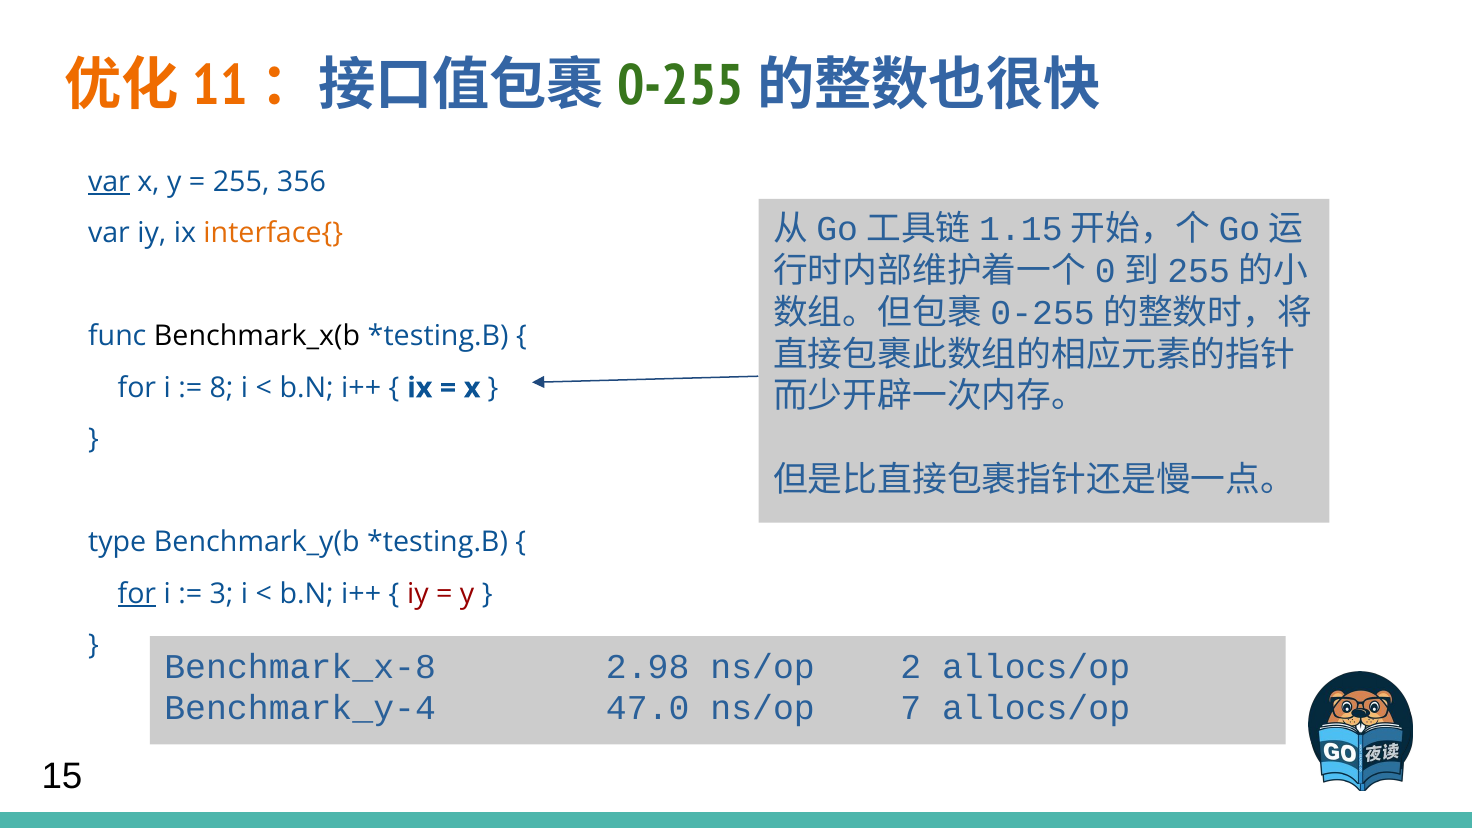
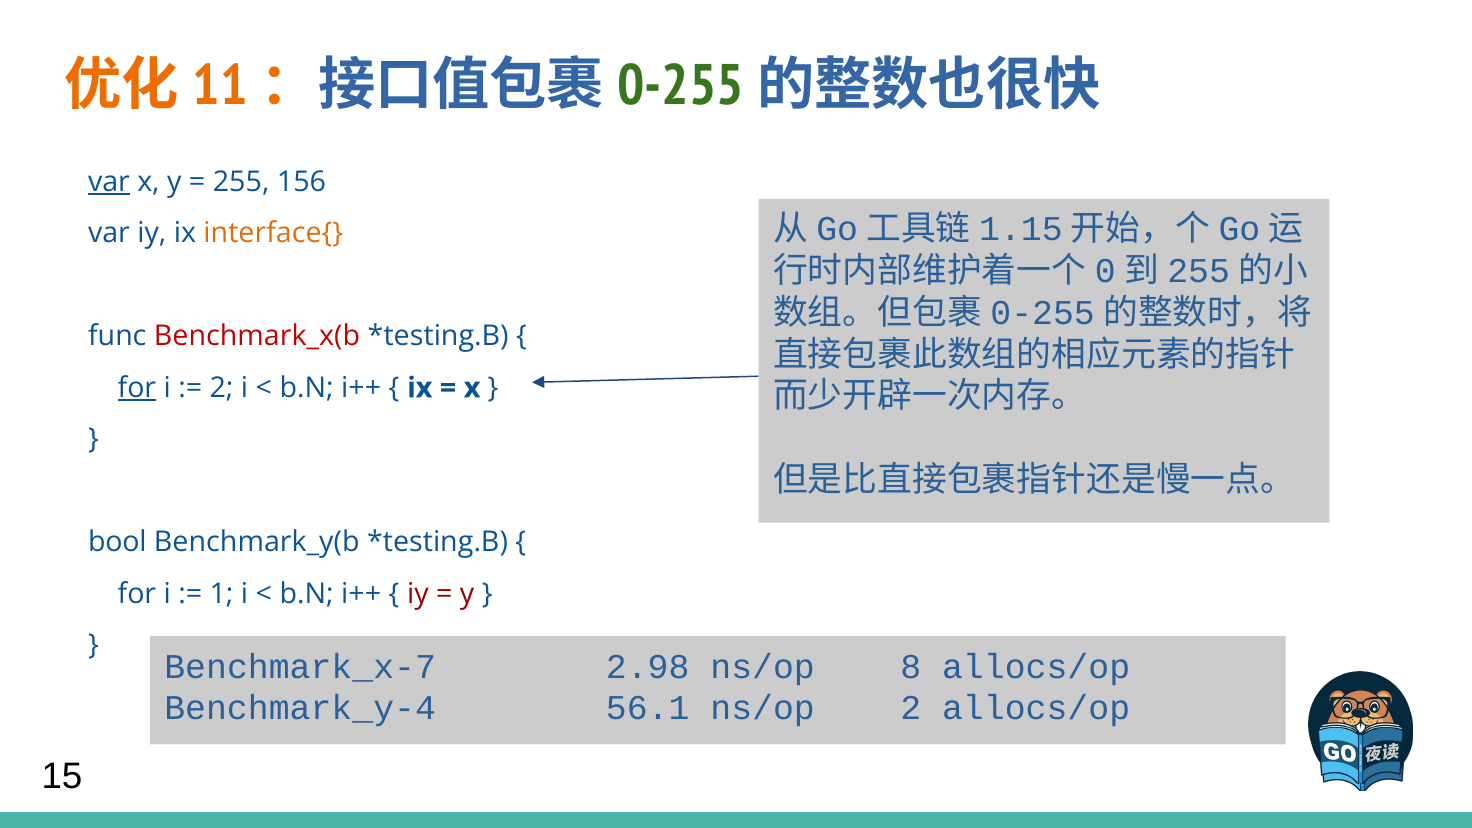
356: 356 -> 156
Benchmark_x(b colour: black -> red
for at (137, 388) underline: none -> present
8 at (222, 388): 8 -> 2
type: type -> bool
for at (137, 594) underline: present -> none
3: 3 -> 1
Benchmark_x-8: Benchmark_x-8 -> Benchmark_x-7
2: 2 -> 8
47.0: 47.0 -> 56.1
ns/op 7: 7 -> 2
